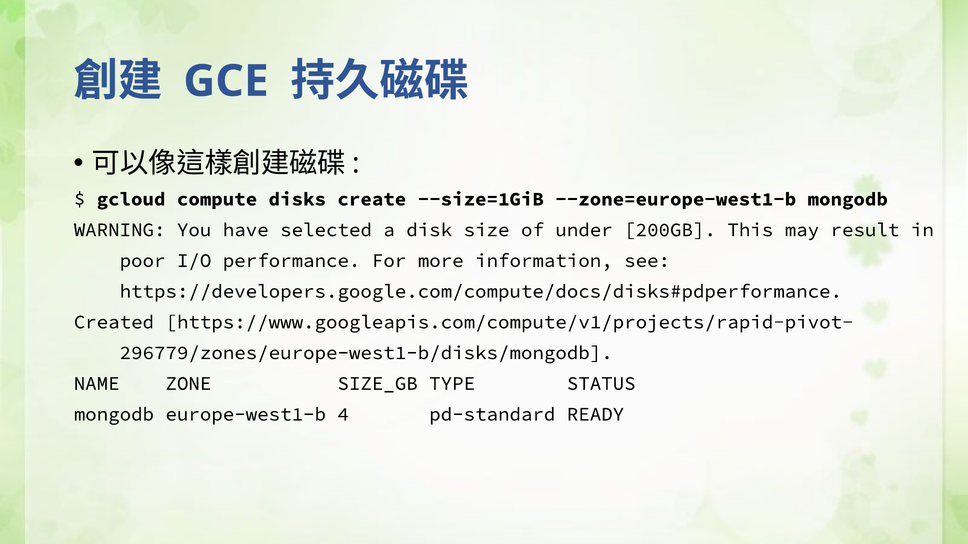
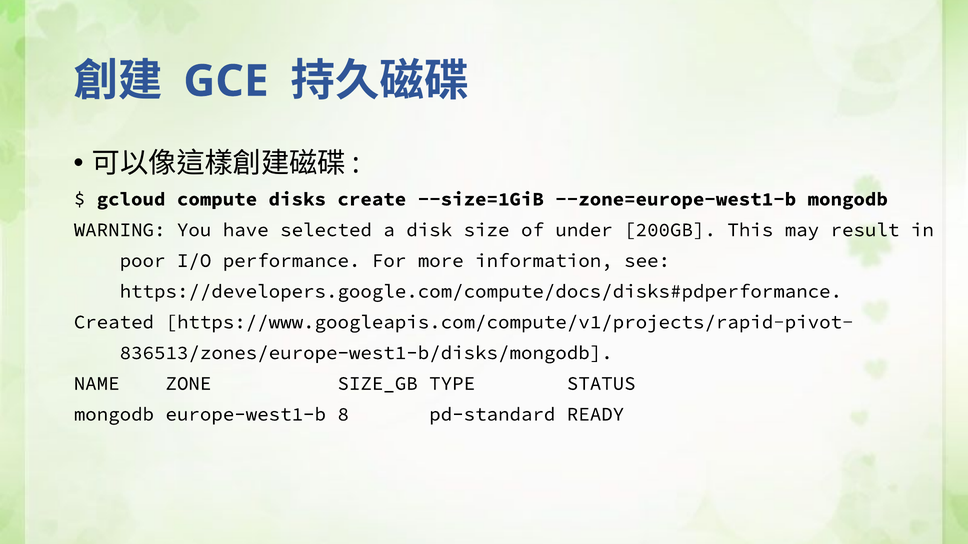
296779/zones/europe-west1-b/disks/mongodb: 296779/zones/europe-west1-b/disks/mongodb -> 836513/zones/europe-west1-b/disks/mongodb
4: 4 -> 8
